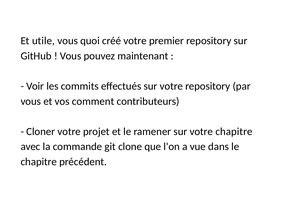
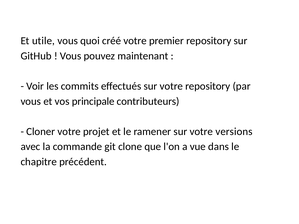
comment: comment -> principale
votre chapitre: chapitre -> versions
